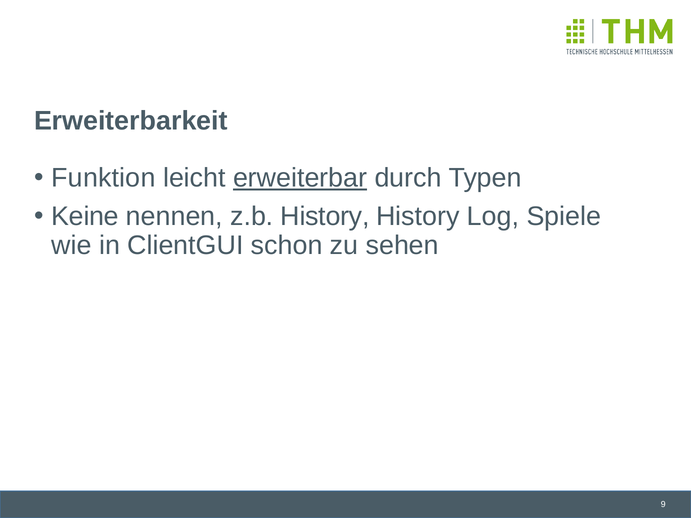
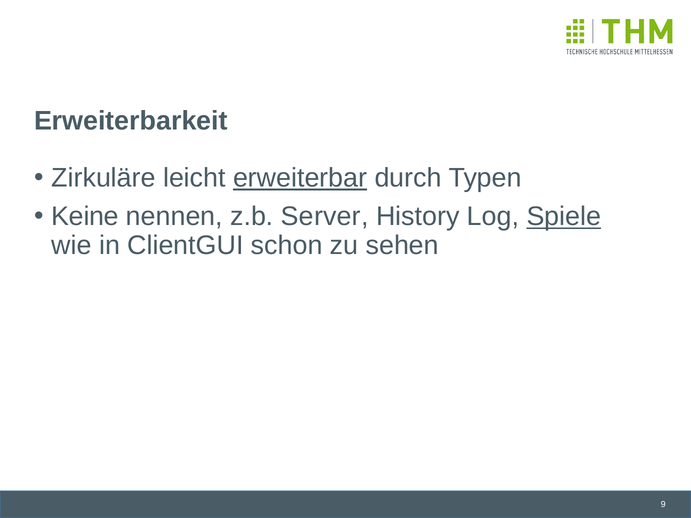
Funktion: Funktion -> Zirkuläre
z.b History: History -> Server
Spiele underline: none -> present
